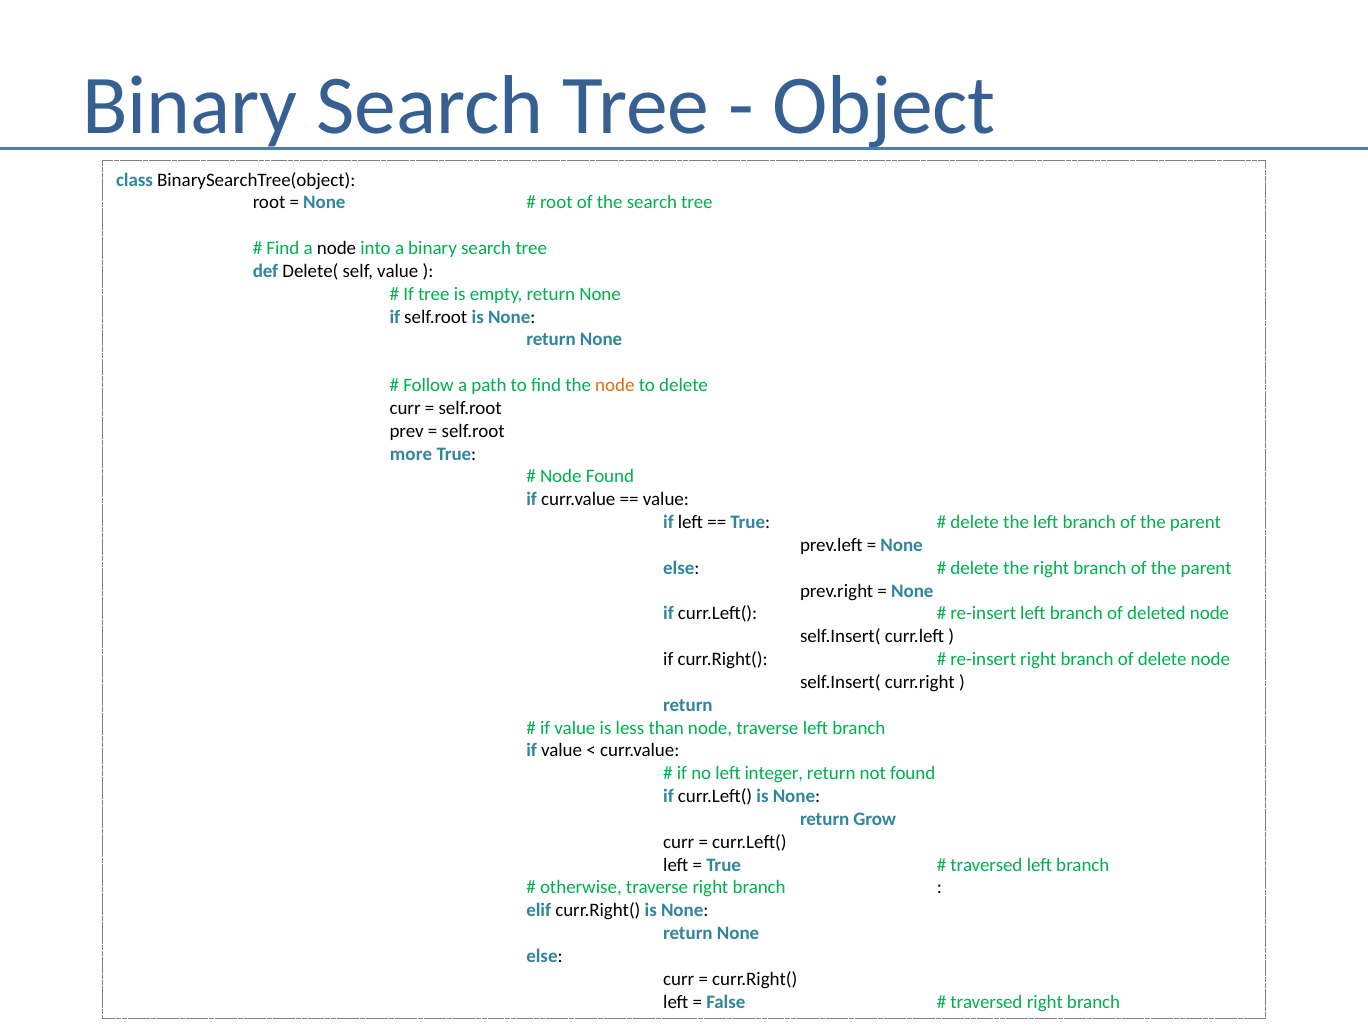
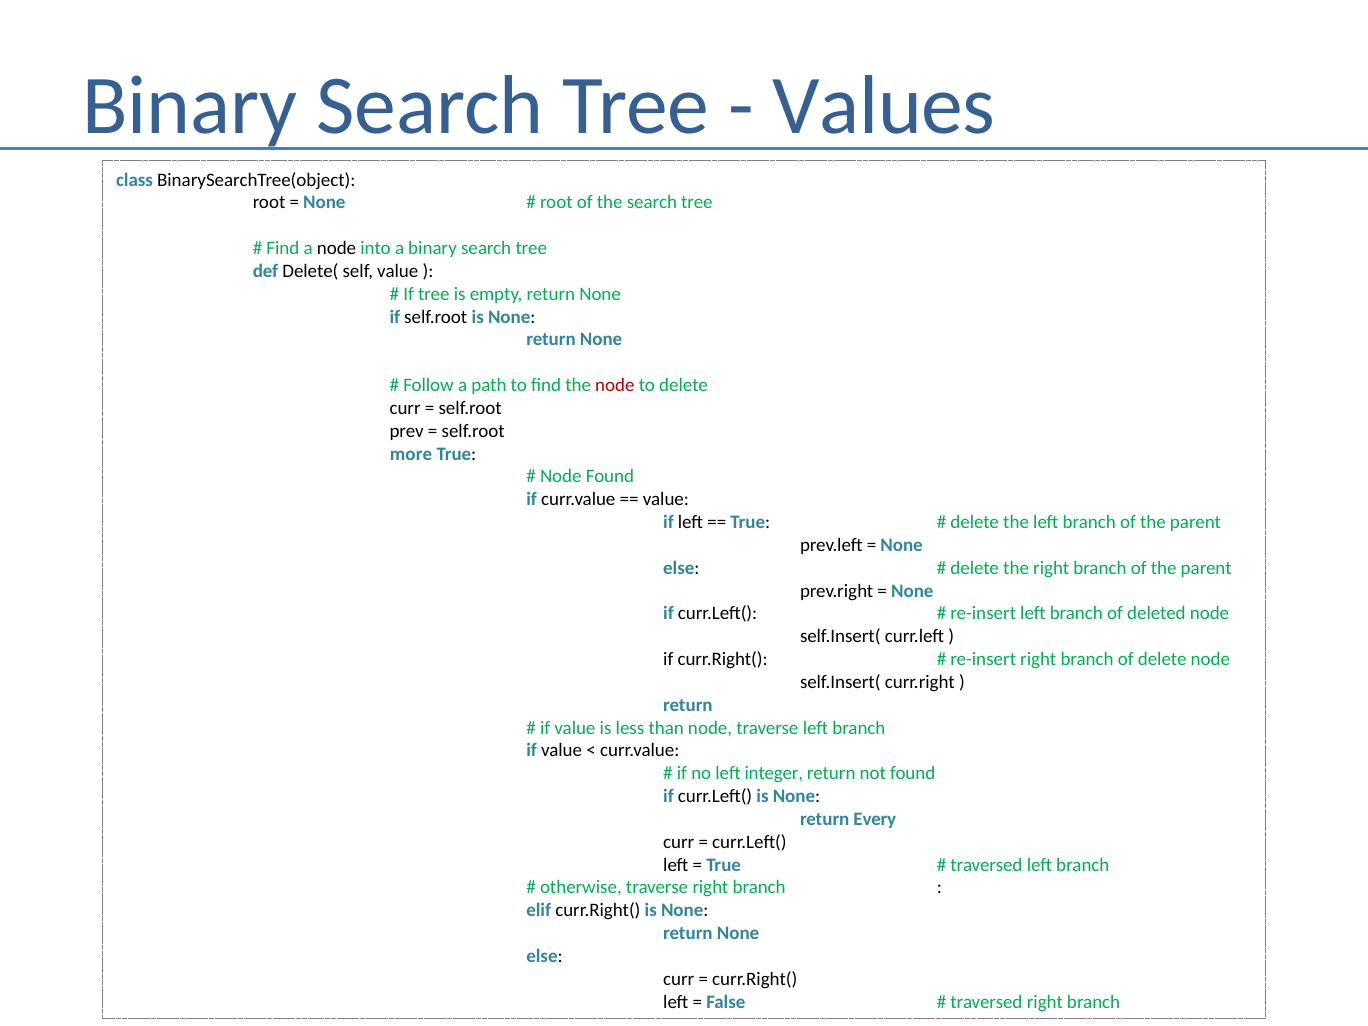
Object: Object -> Values
node at (615, 385) colour: orange -> red
Grow: Grow -> Every
